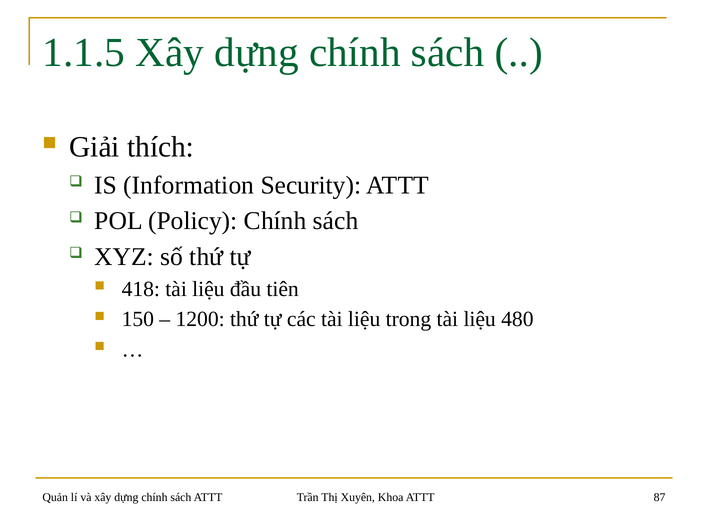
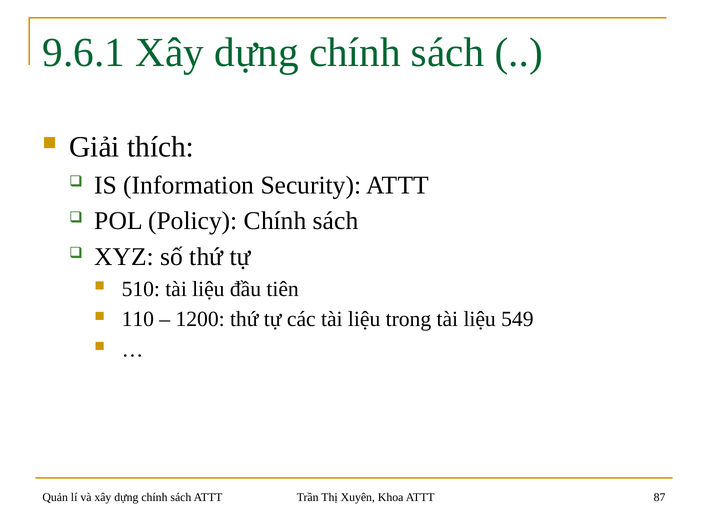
1.1.5: 1.1.5 -> 9.6.1
418: 418 -> 510
150: 150 -> 110
480: 480 -> 549
